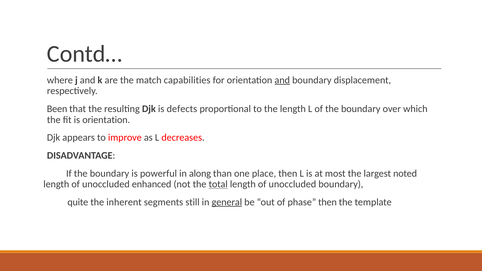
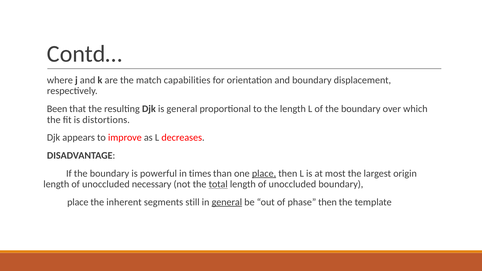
and at (282, 80) underline: present -> none
is defects: defects -> general
is orientation: orientation -> distortions
along: along -> times
place at (264, 173) underline: none -> present
noted: noted -> origin
enhanced: enhanced -> necessary
quite at (78, 202): quite -> place
